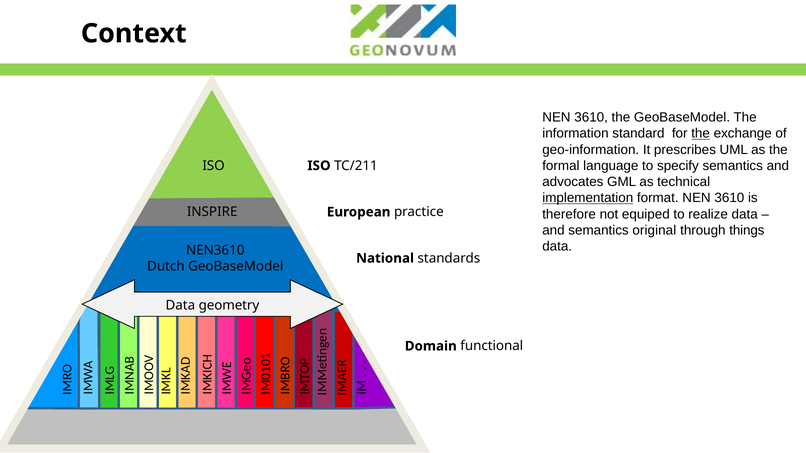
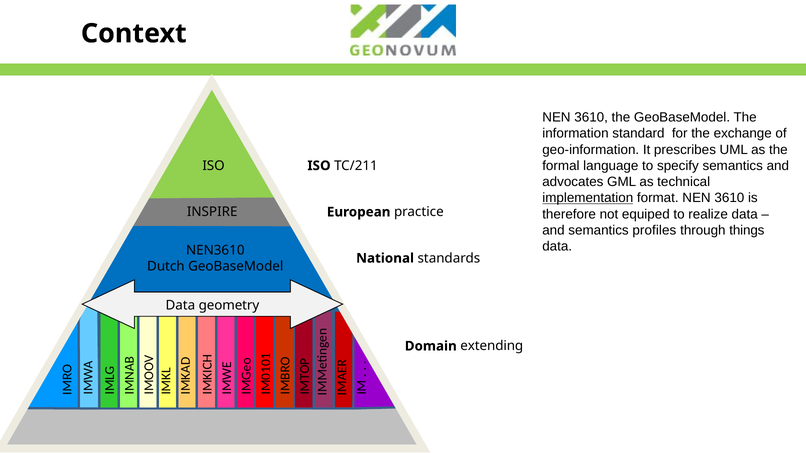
the at (701, 134) underline: present -> none
original: original -> profiles
functional: functional -> extending
